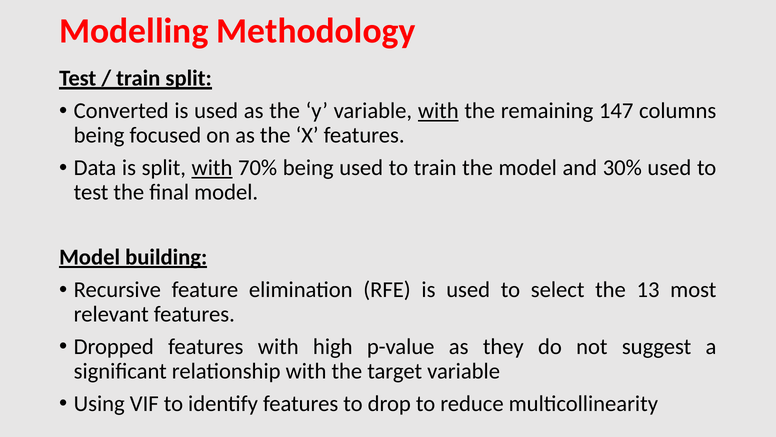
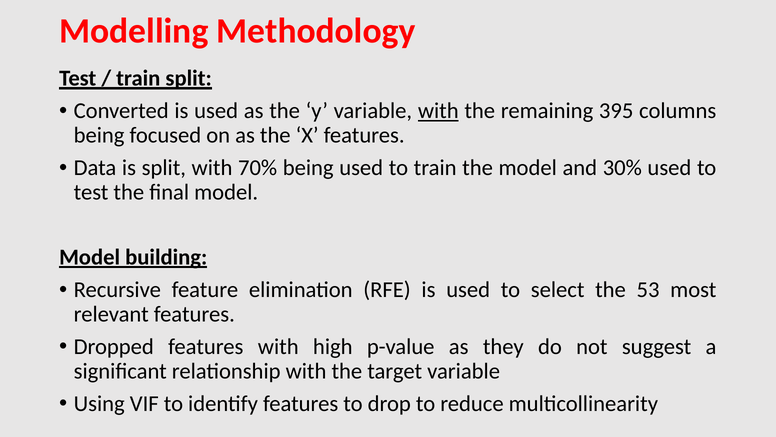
147: 147 -> 395
with at (212, 168) underline: present -> none
13: 13 -> 53
